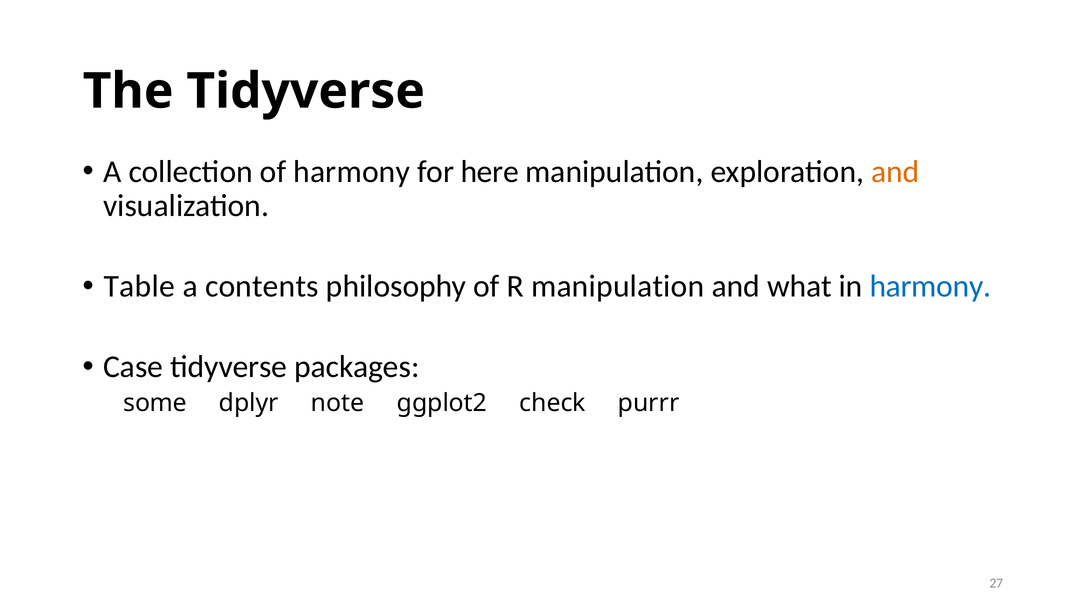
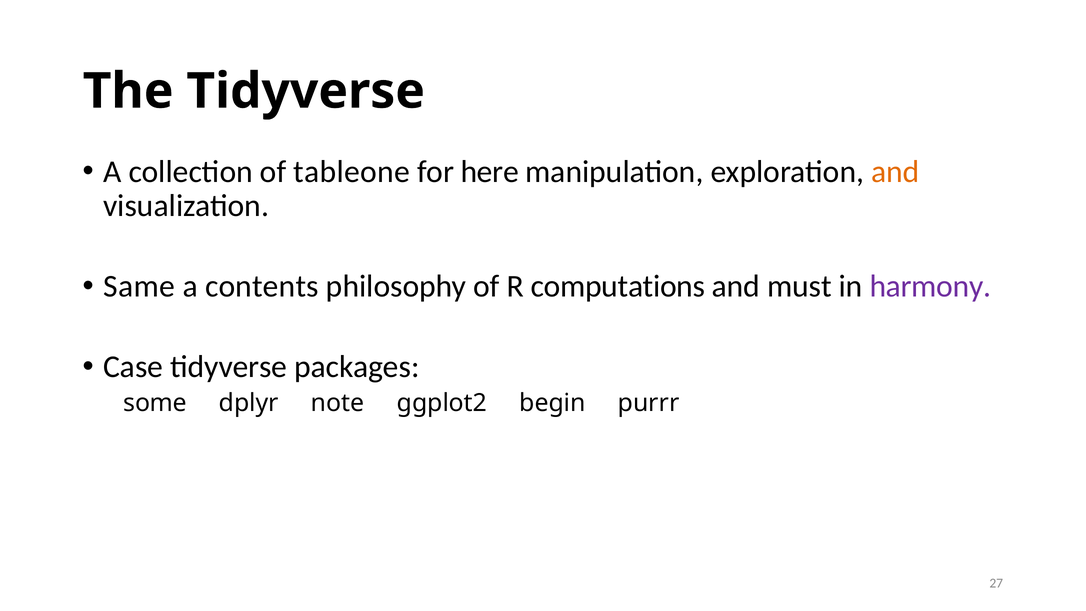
of harmony: harmony -> tableone
Table: Table -> Same
R manipulation: manipulation -> computations
what: what -> must
harmony at (930, 286) colour: blue -> purple
check: check -> begin
